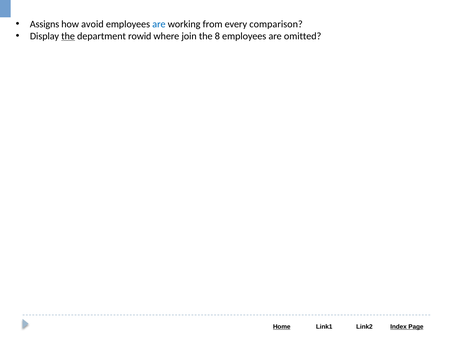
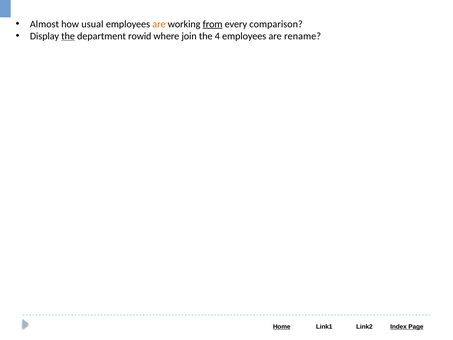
Assigns: Assigns -> Almost
avoid: avoid -> usual
are at (159, 24) colour: blue -> orange
from underline: none -> present
8: 8 -> 4
omitted: omitted -> rename
